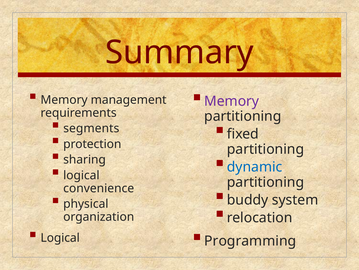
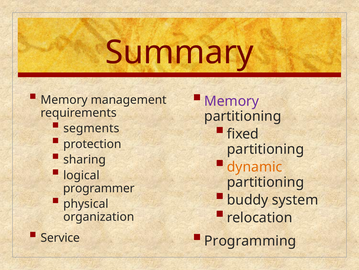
dynamic colour: blue -> orange
convenience: convenience -> programmer
Logical at (60, 237): Logical -> Service
